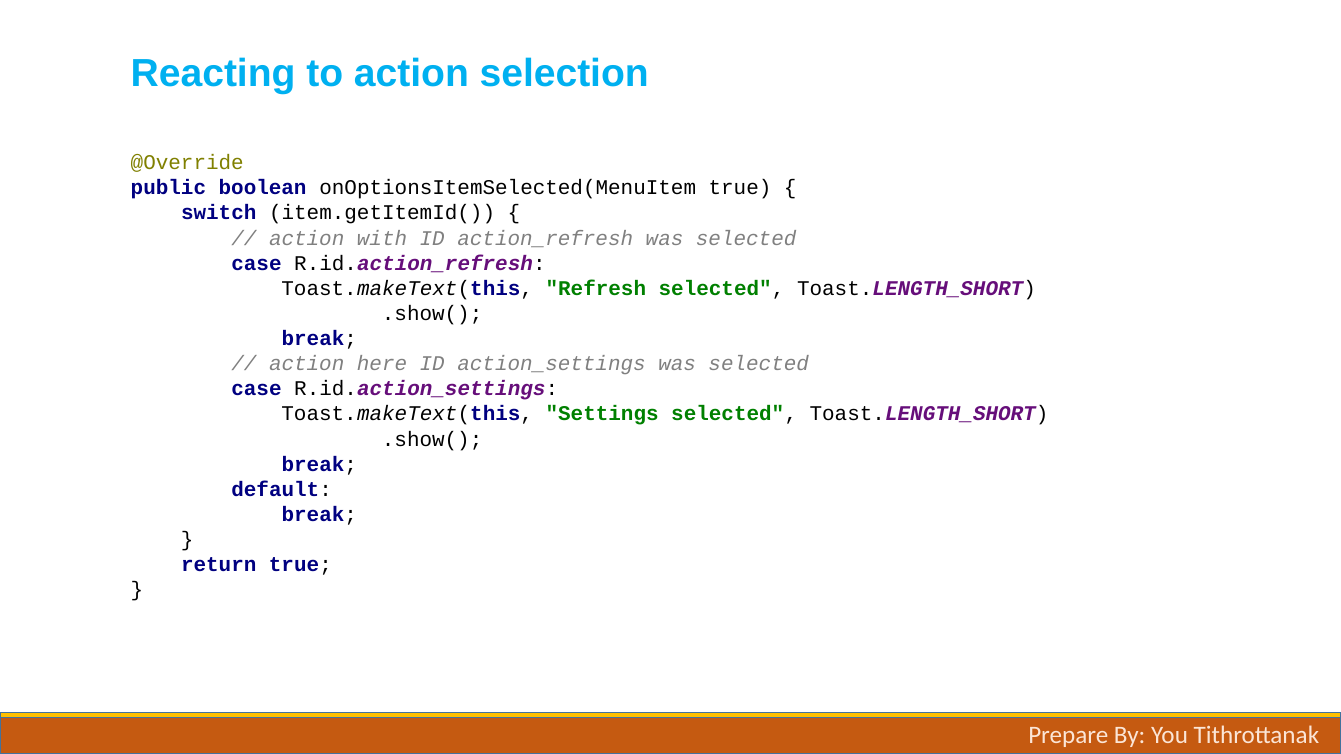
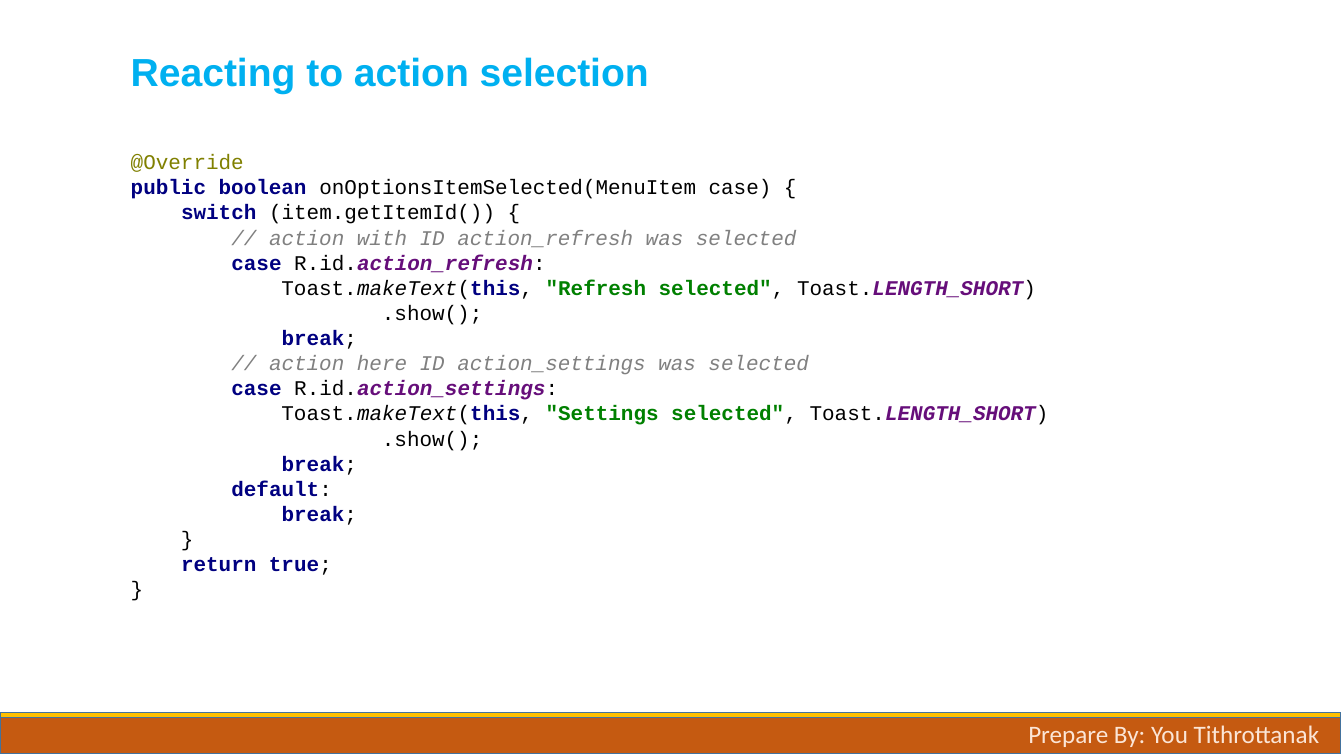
onOptionsItemSelected(MenuItem true: true -> case
